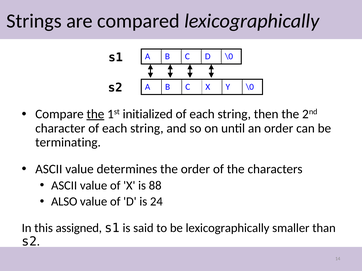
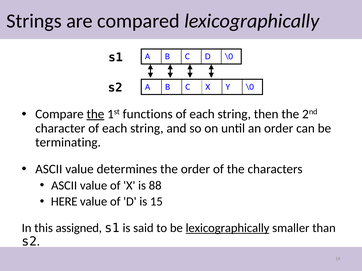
initialized: initialized -> functions
ALSO: ALSO -> HERE
24: 24 -> 15
lexicographically at (228, 228) underline: none -> present
